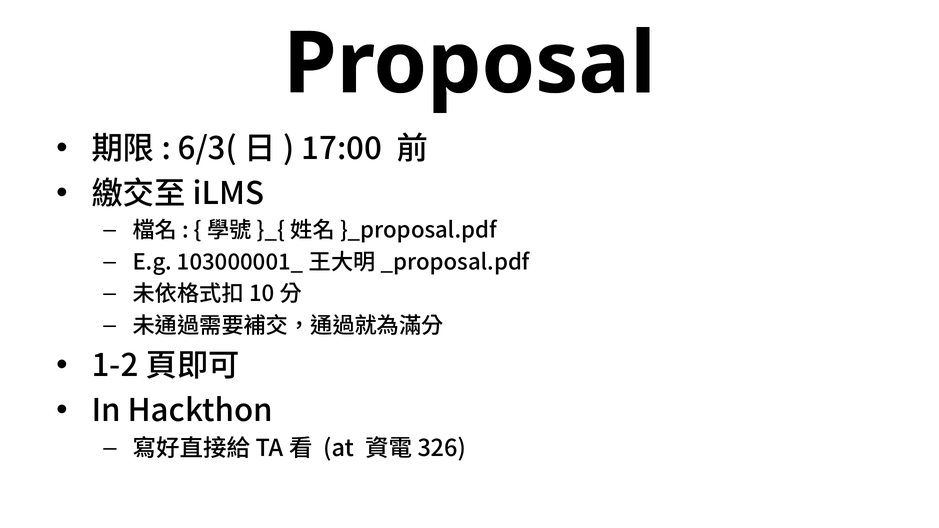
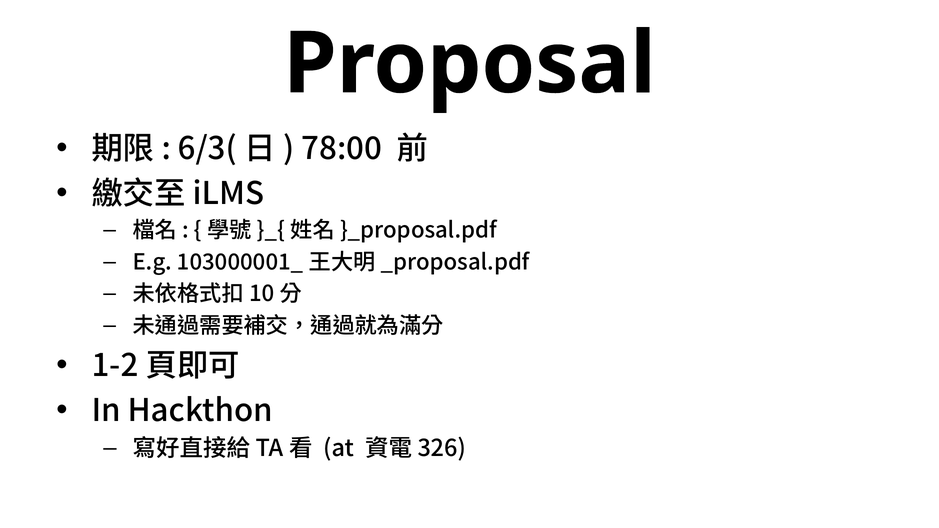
17:00: 17:00 -> 78:00
